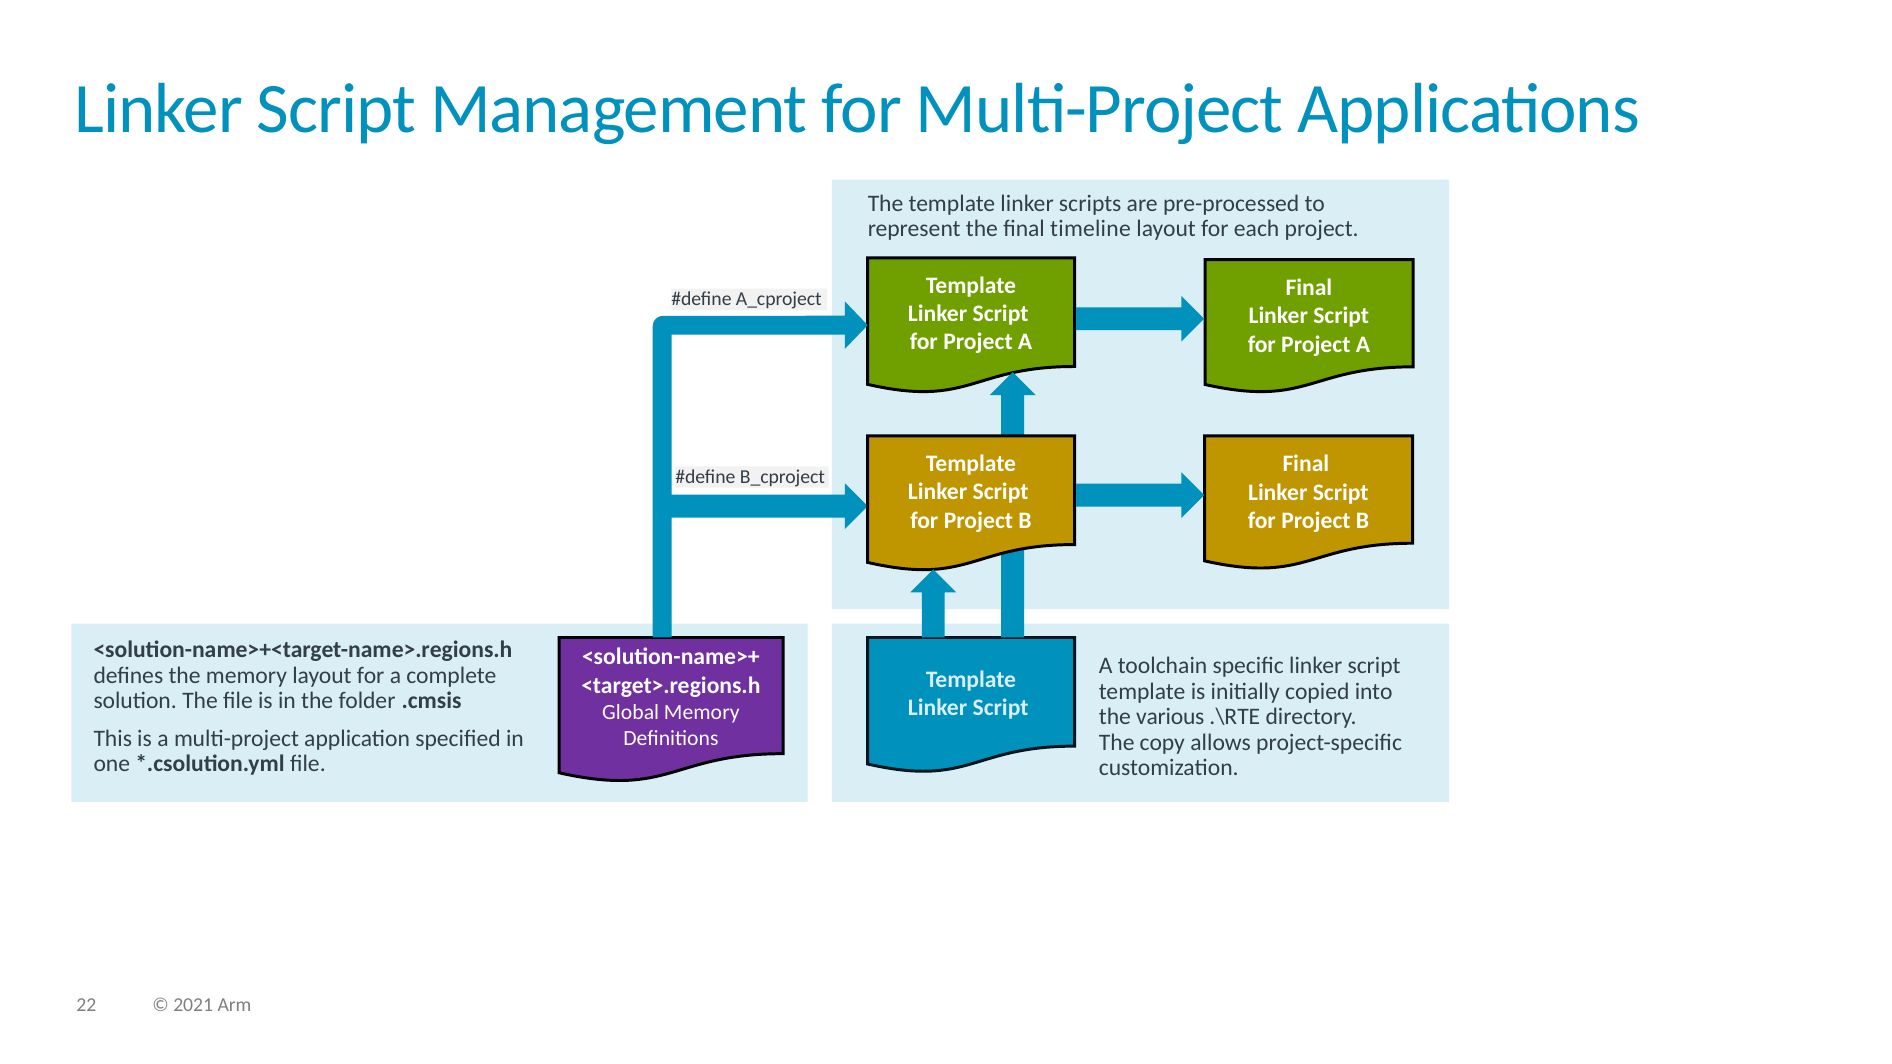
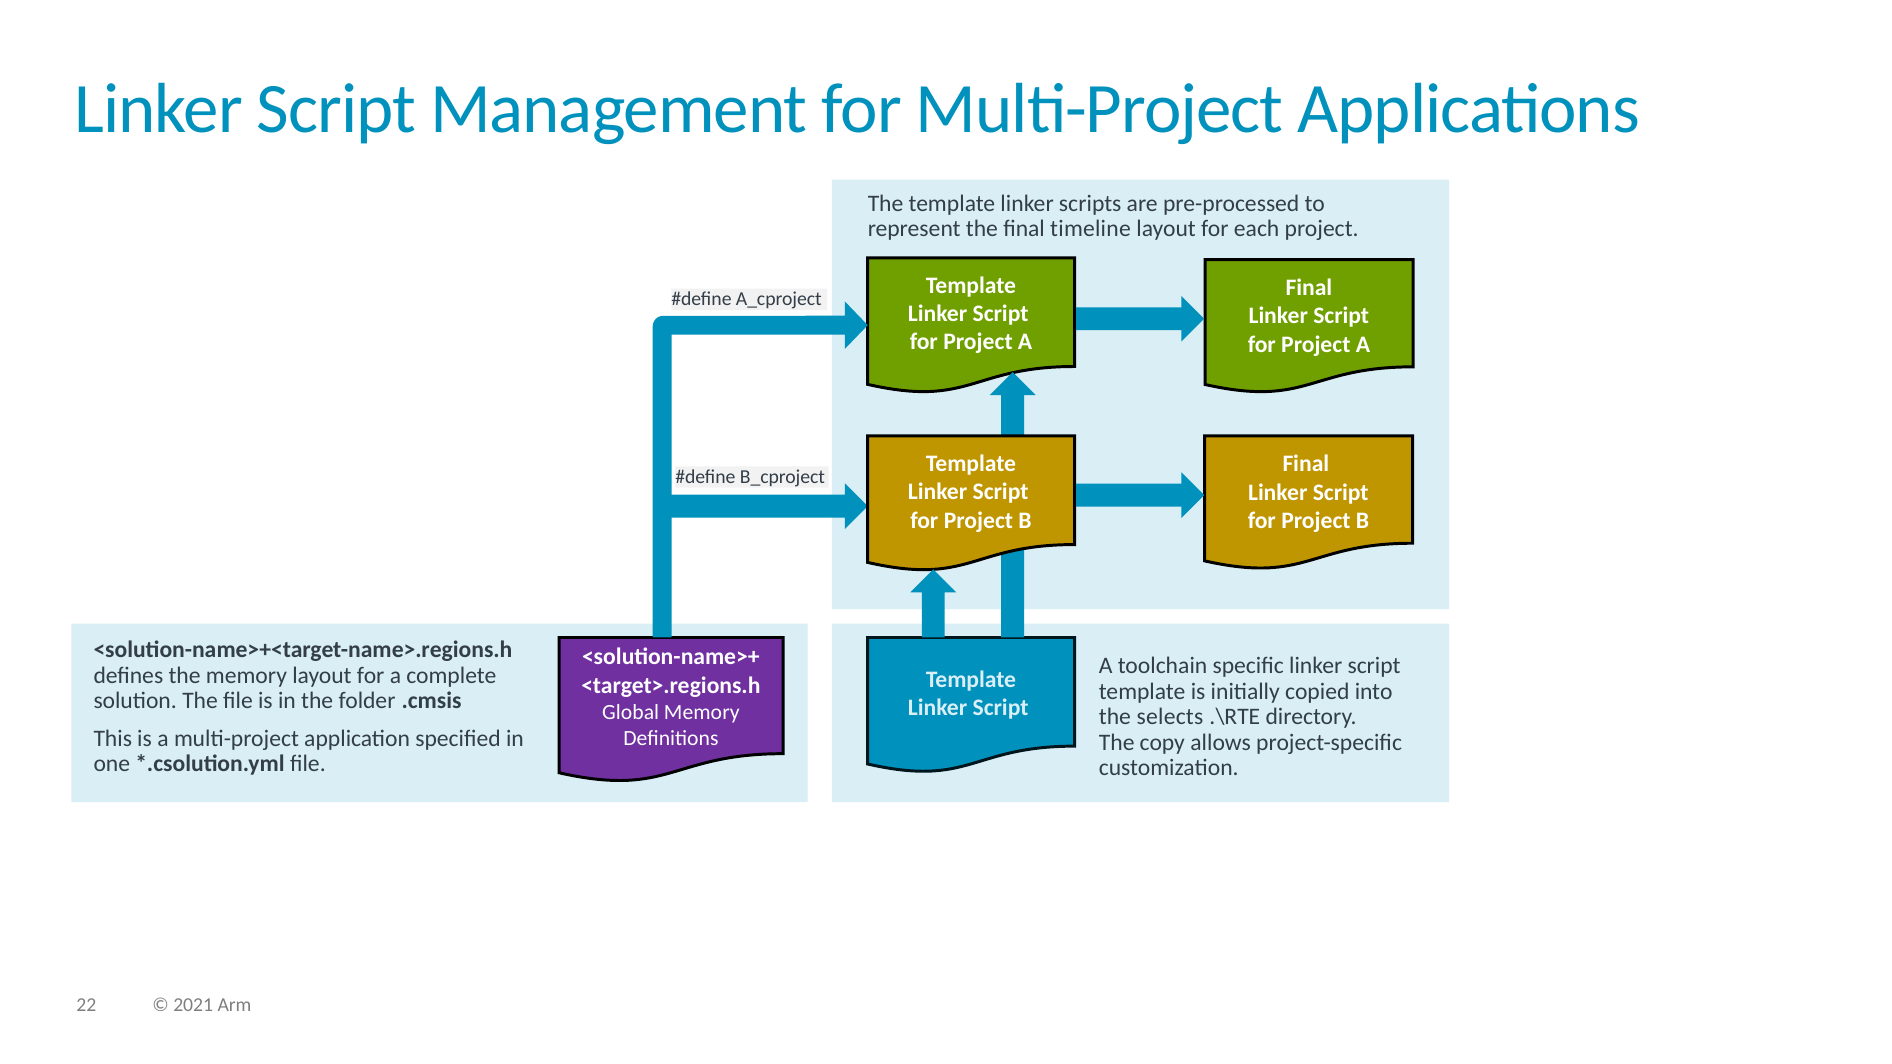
various: various -> selects
